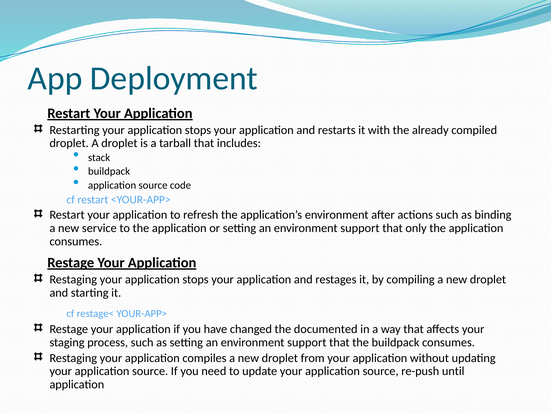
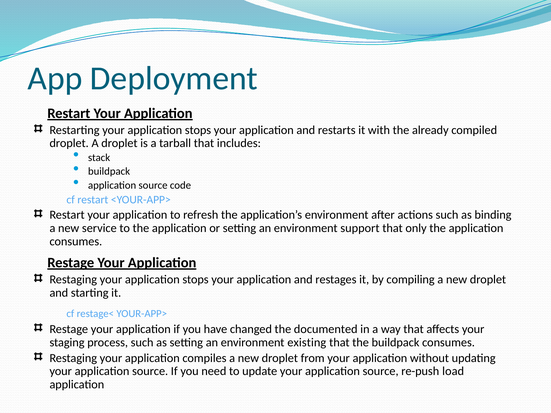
support at (307, 343): support -> existing
until: until -> load
